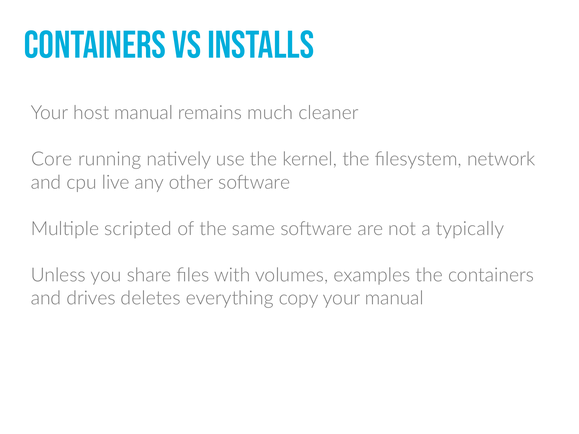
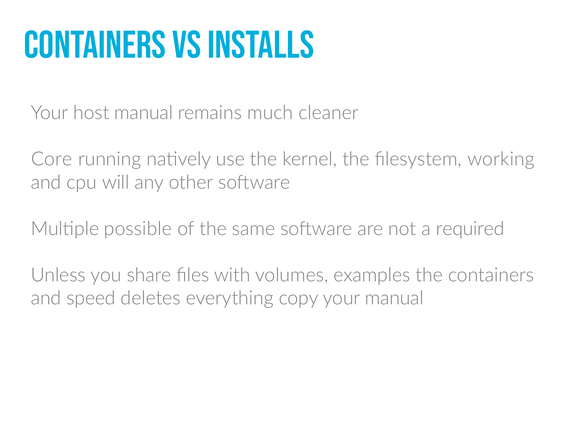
network: network -> working
live: live -> will
scripted: scripted -> possible
typically: typically -> required
drives: drives -> speed
